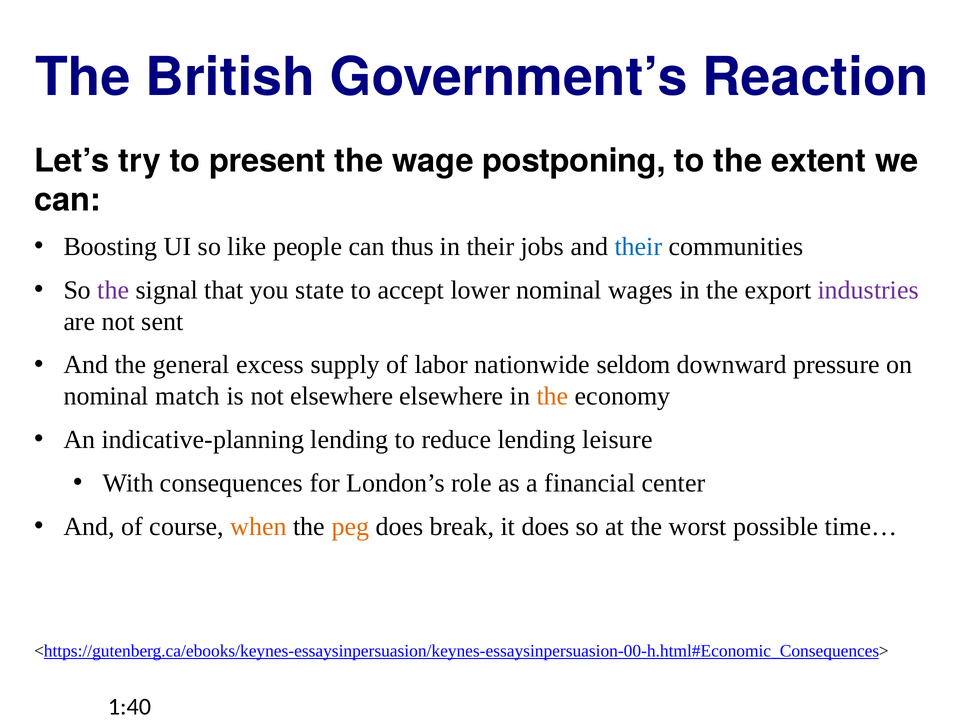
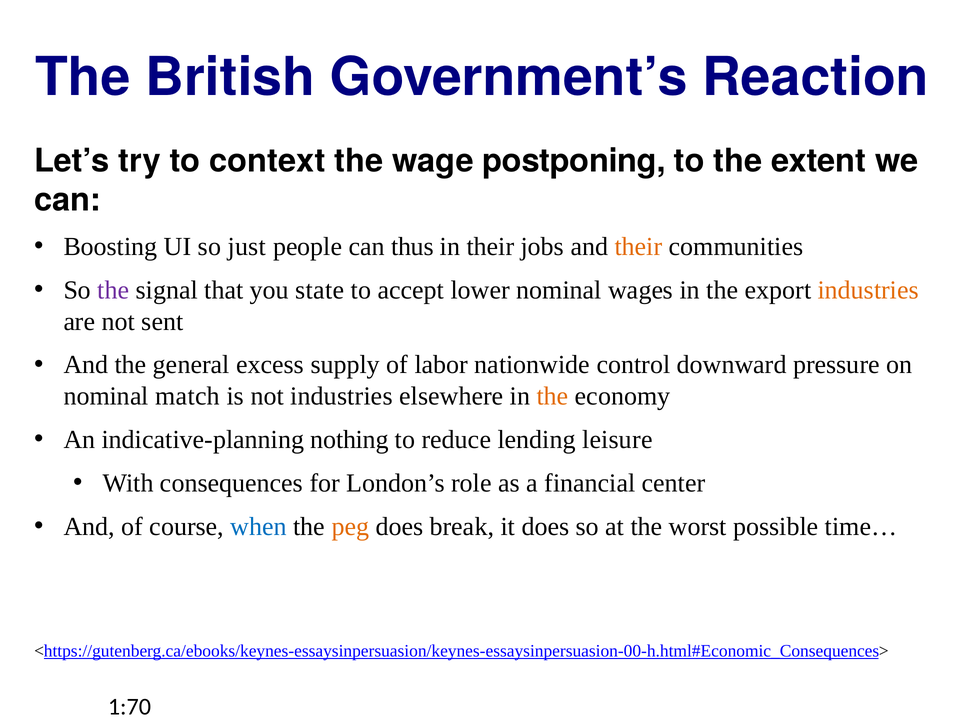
present: present -> context
like: like -> just
their at (638, 247) colour: blue -> orange
industries at (868, 290) colour: purple -> orange
seldom: seldom -> control
not elsewhere: elsewhere -> industries
indicative-planning lending: lending -> nothing
when colour: orange -> blue
1:40: 1:40 -> 1:70
